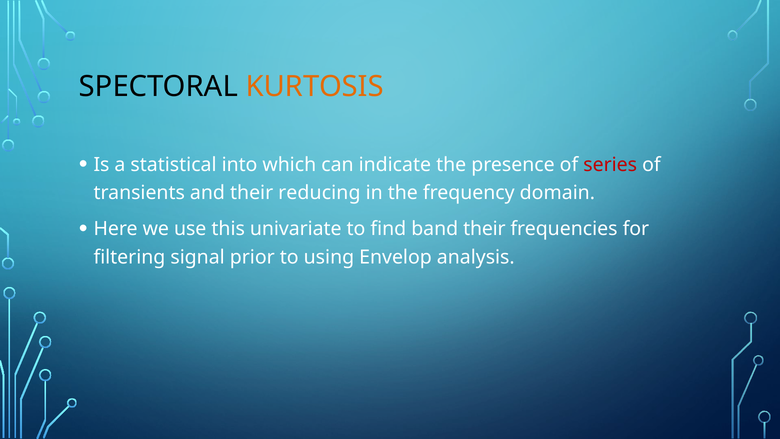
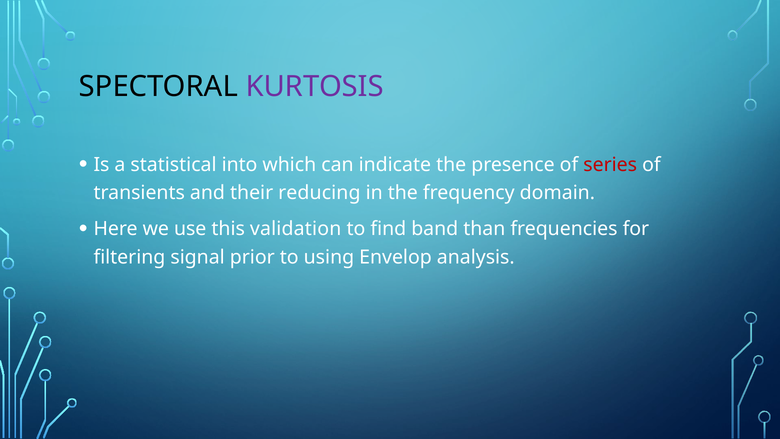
KURTOSIS colour: orange -> purple
univariate: univariate -> validation
band their: their -> than
